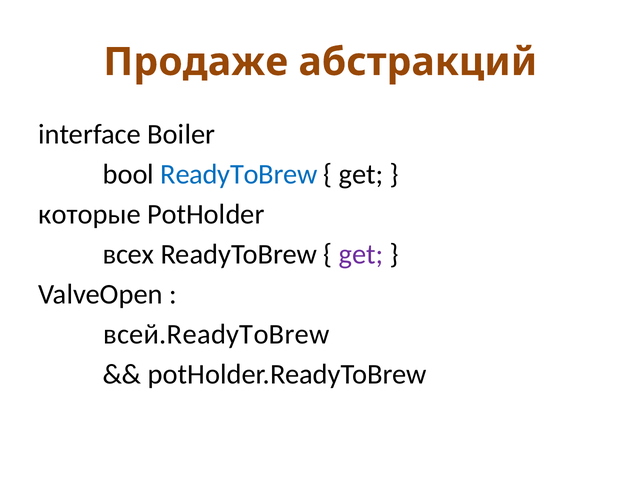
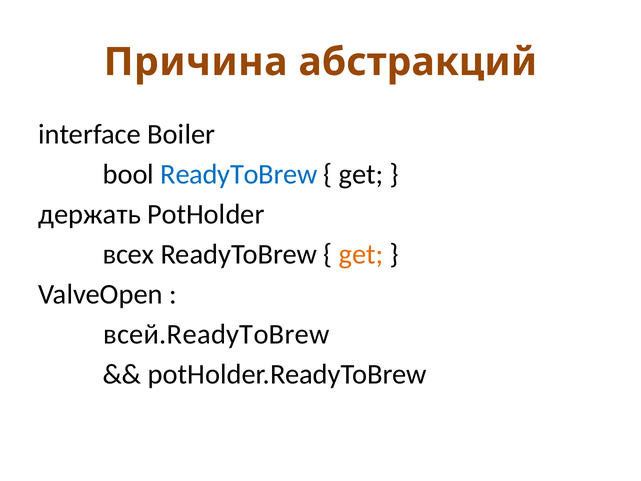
Продаже: Продаже -> Причина
которые: которые -> держать
get at (361, 254) colour: purple -> orange
